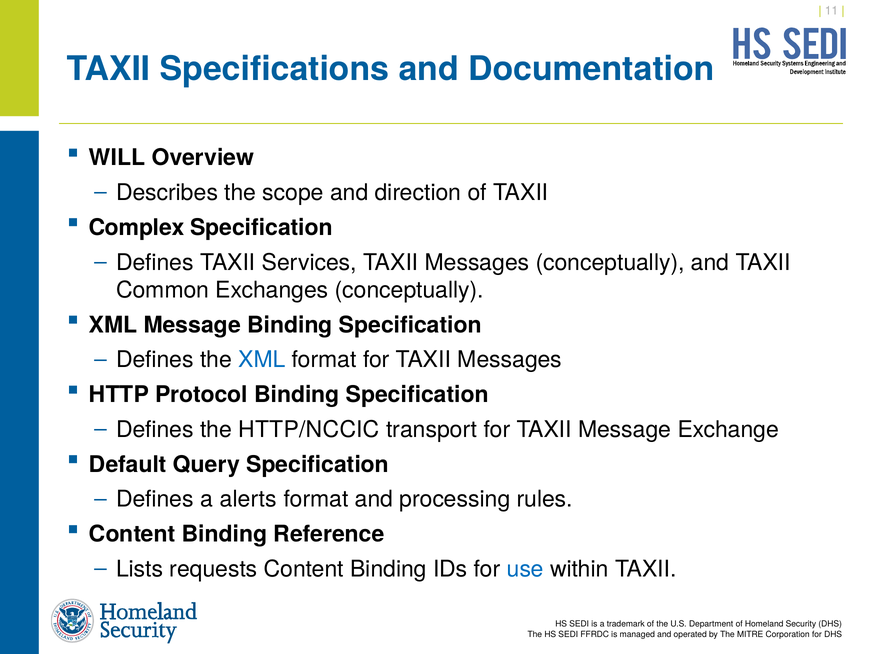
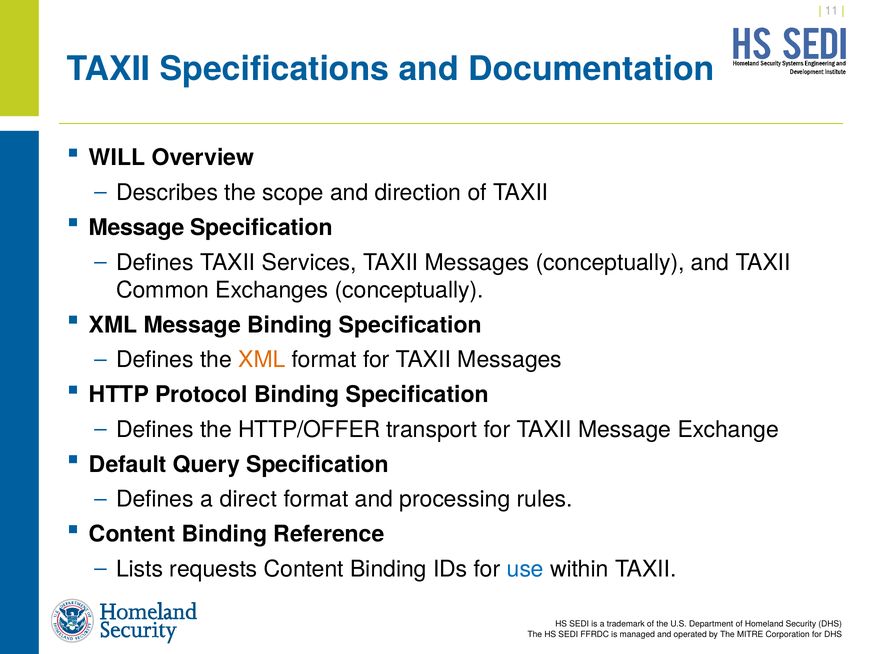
Complex at (136, 228): Complex -> Message
XML at (262, 360) colour: blue -> orange
HTTP/NCCIC: HTTP/NCCIC -> HTTP/OFFER
alerts: alerts -> direct
